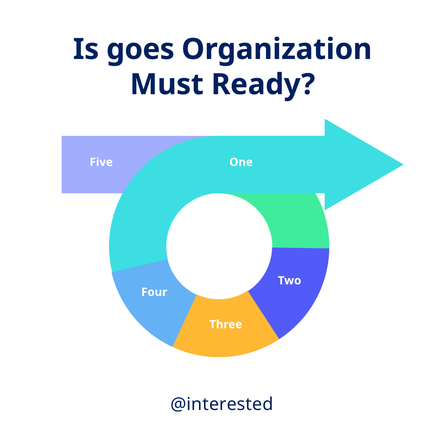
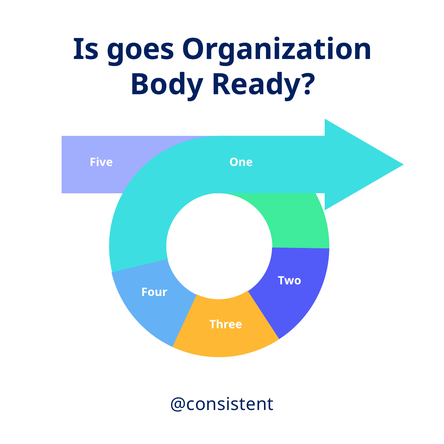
Must: Must -> Body
@interested: @interested -> @consistent
